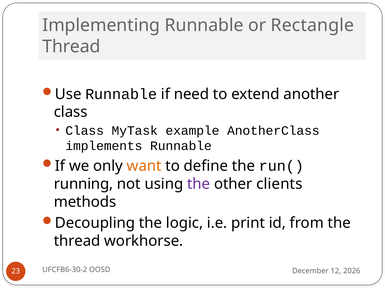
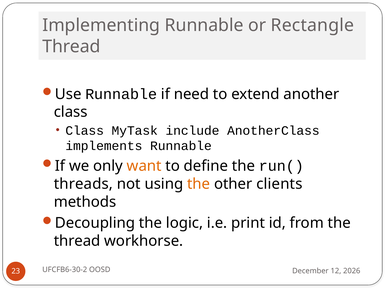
example: example -> include
running: running -> threads
the at (199, 184) colour: purple -> orange
